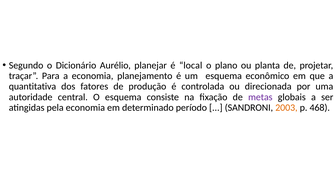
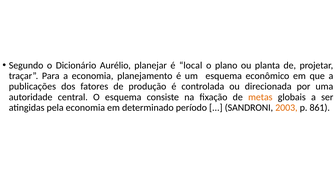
quantitativa: quantitativa -> publicações
metas colour: purple -> orange
468: 468 -> 861
